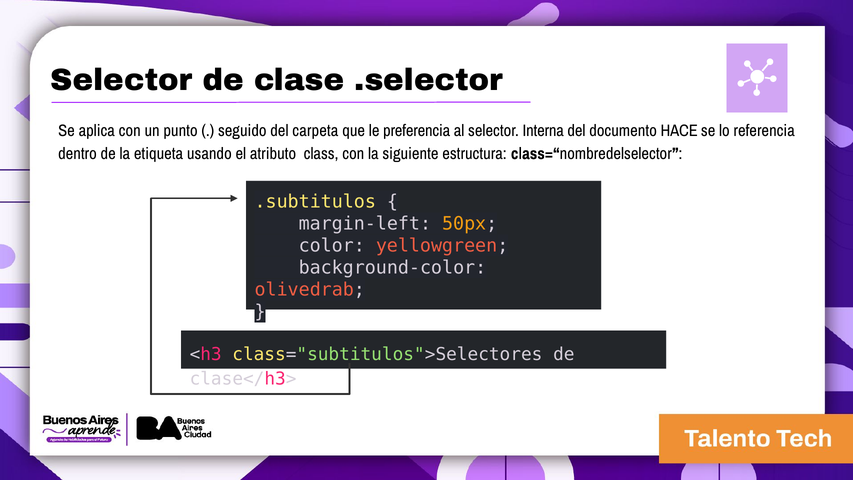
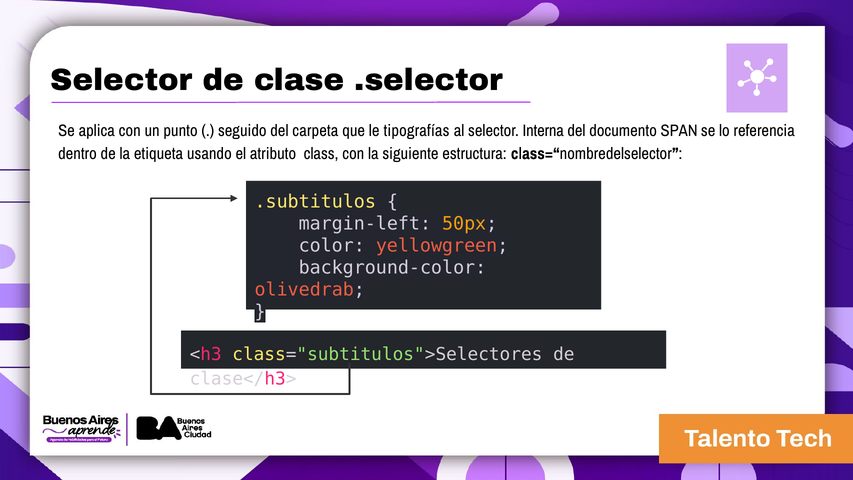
preferencia: preferencia -> tipografías
HACE: HACE -> SPAN
